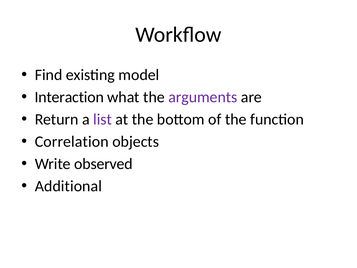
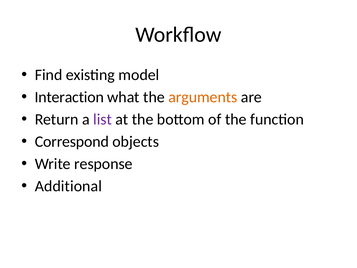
arguments colour: purple -> orange
Correlation: Correlation -> Correspond
observed: observed -> response
